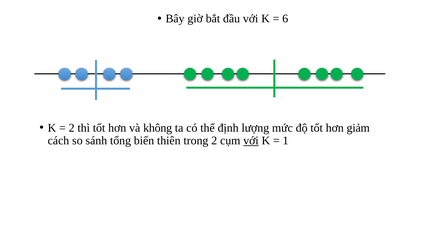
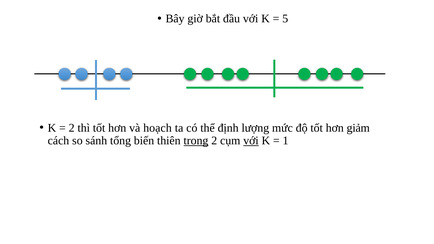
6: 6 -> 5
không: không -> hoạch
trong underline: none -> present
